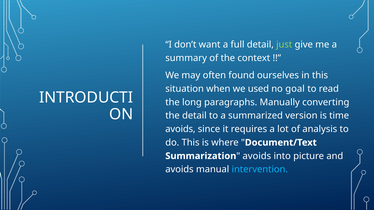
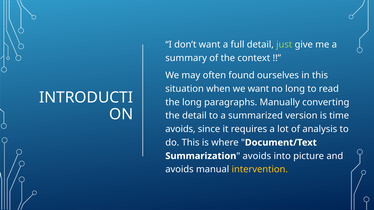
we used: used -> want
no goal: goal -> long
intervention colour: light blue -> yellow
